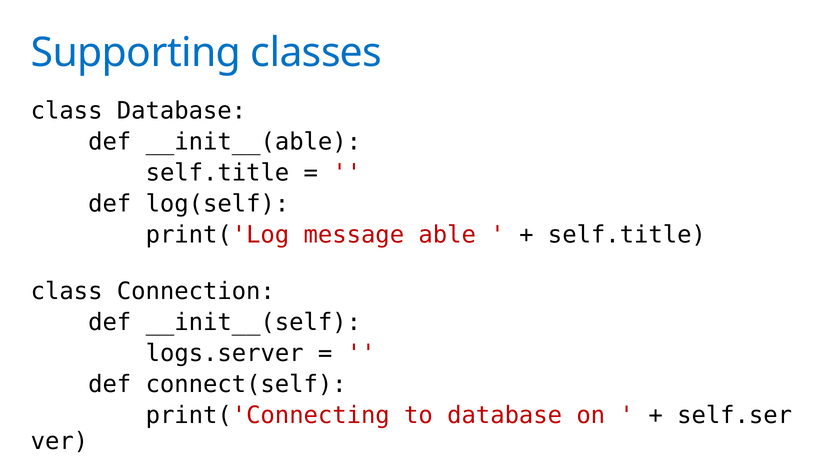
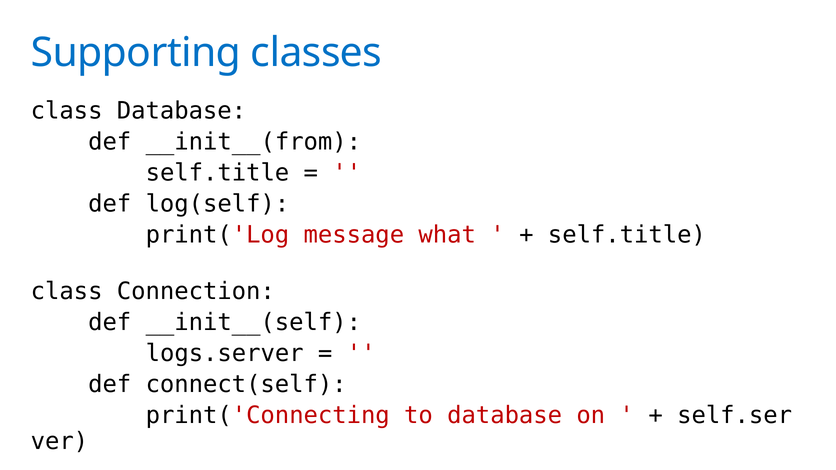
__init__(able: __init__(able -> __init__(from
able: able -> what
